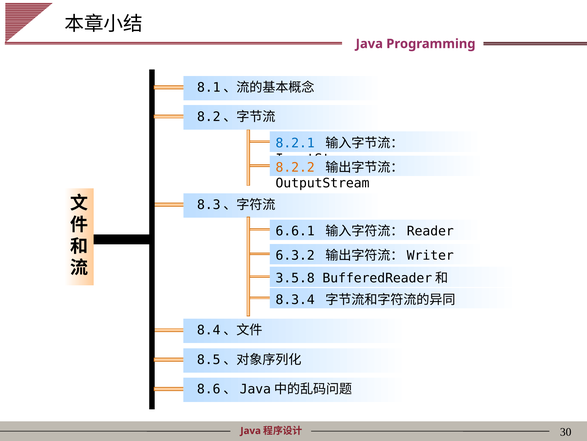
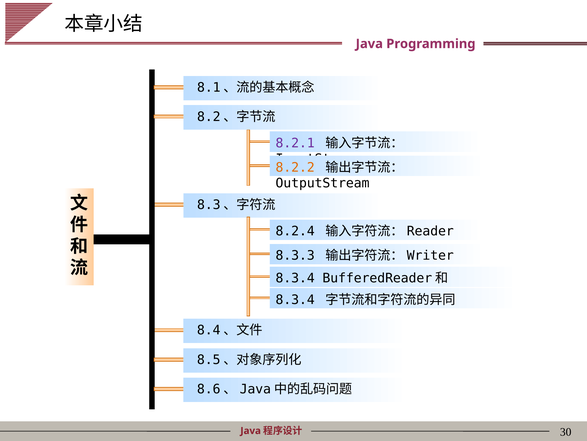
8.2.1 colour: blue -> purple
6.6.1: 6.6.1 -> 8.2.4
6.3.2: 6.3.2 -> 8.3.3
3.5.8 at (295, 278): 3.5.8 -> 8.3.4
